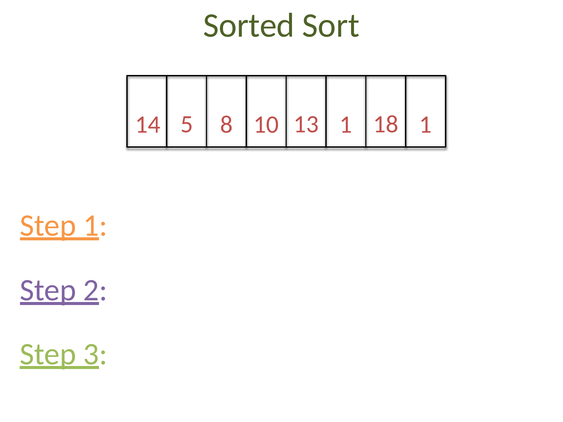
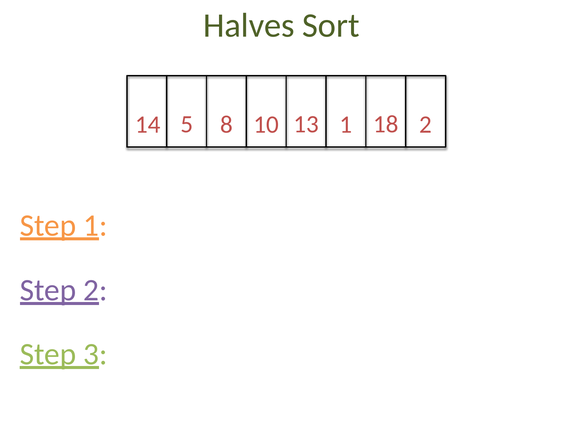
Sorted: Sorted -> Halves
1 1: 1 -> 2
